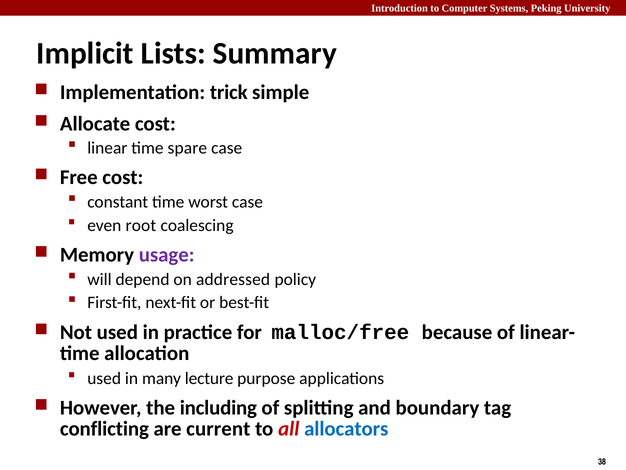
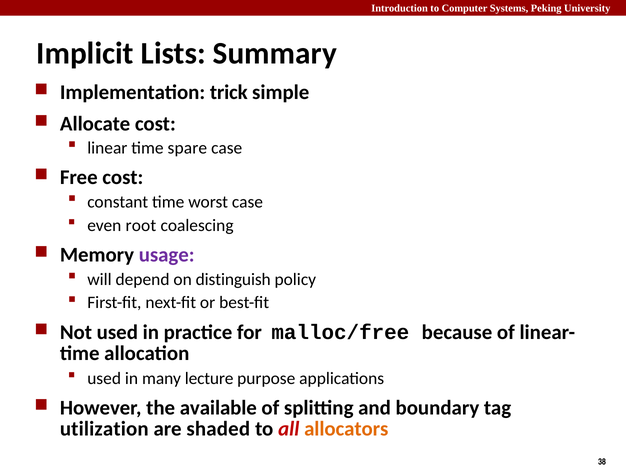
addressed: addressed -> distinguish
including: including -> available
conflicting: conflicting -> utilization
current: current -> shaded
allocators colour: blue -> orange
